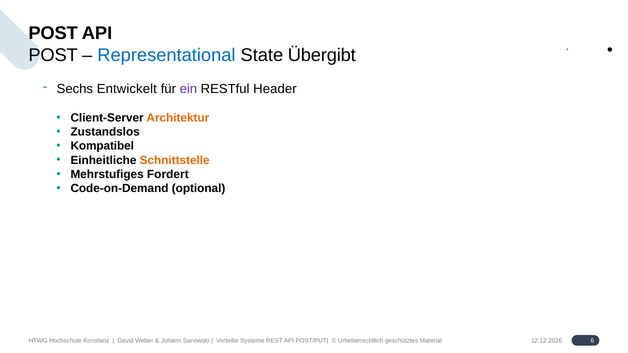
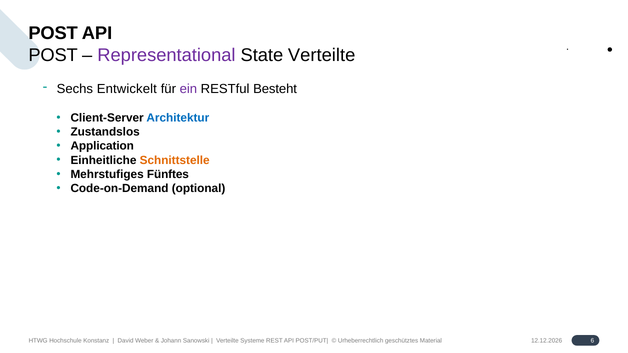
Representational colour: blue -> purple
State Übergibt: Übergibt -> Verteilte
Header: Header -> Besteht
Architektur colour: orange -> blue
Kompatibel: Kompatibel -> Application
Fordert: Fordert -> Fünftes
